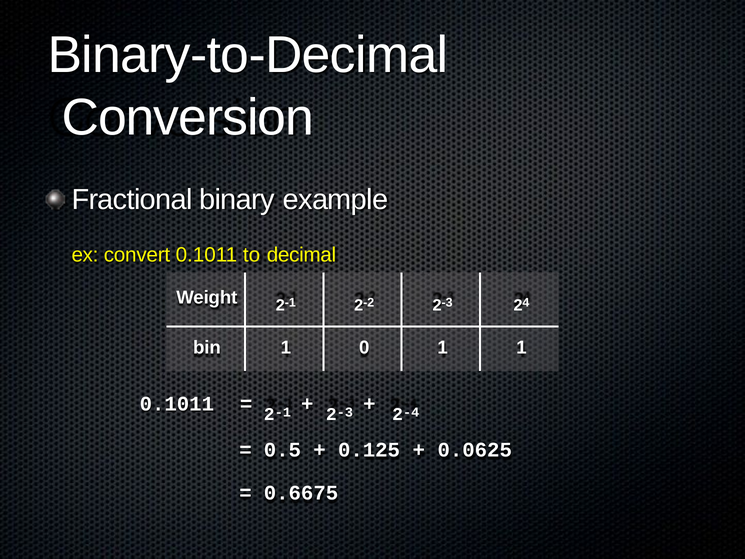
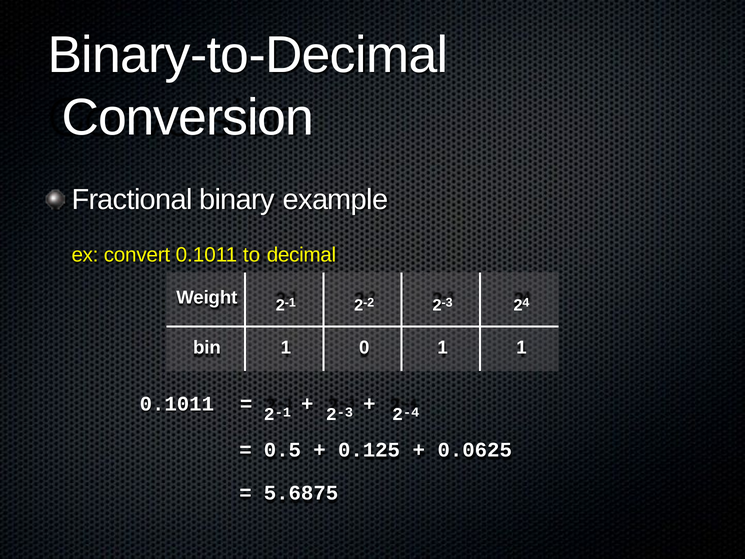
0.6675: 0.6675 -> 5.6875
